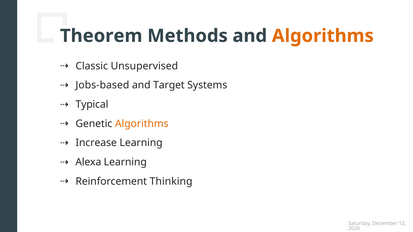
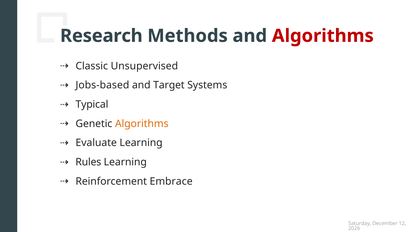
Theorem: Theorem -> Research
Algorithms at (323, 36) colour: orange -> red
Increase: Increase -> Evaluate
Alexa: Alexa -> Rules
Thinking: Thinking -> Embrace
